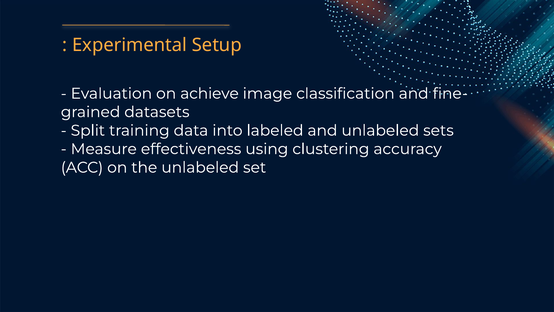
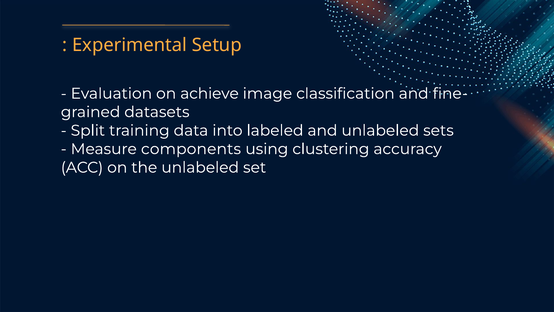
effectiveness: effectiveness -> components
